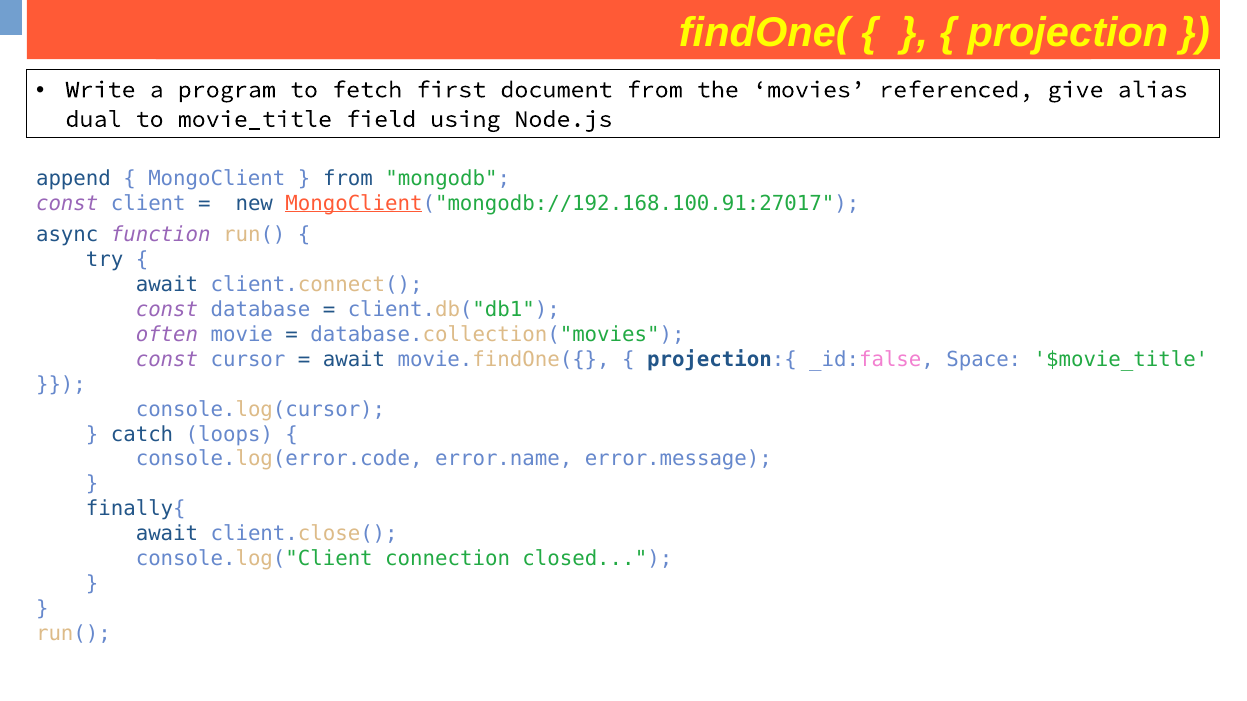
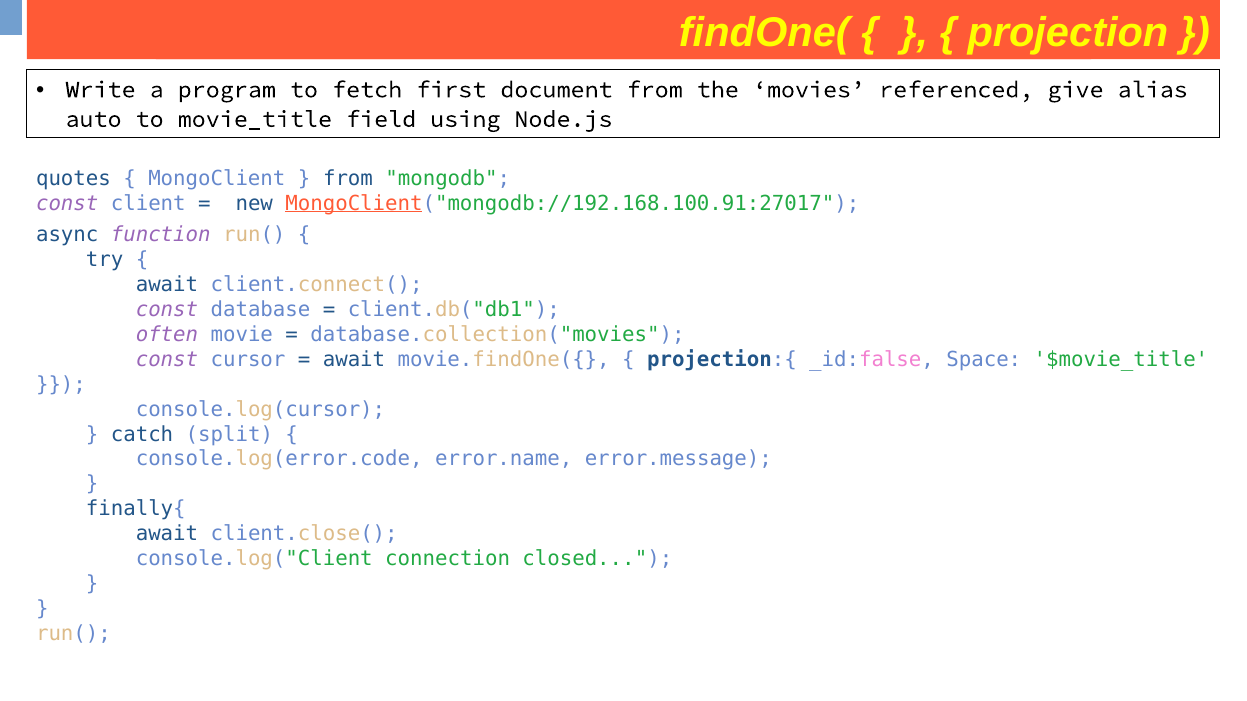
dual: dual -> auto
append: append -> quotes
loops: loops -> split
